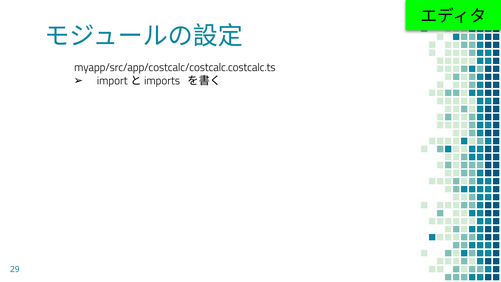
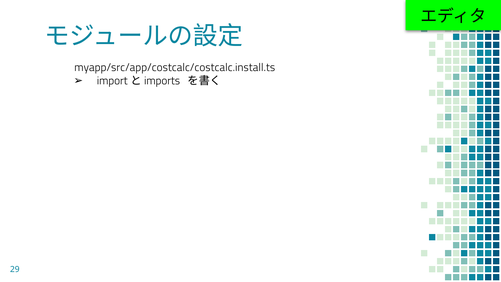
myapp/src/app/costcalc/costcalc.costcalc.ts: myapp/src/app/costcalc/costcalc.costcalc.ts -> myapp/src/app/costcalc/costcalc.install.ts
